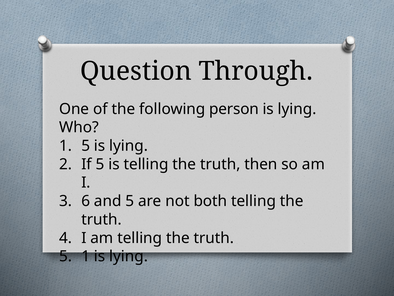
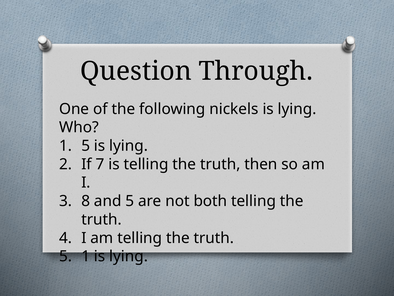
person: person -> nickels
If 5: 5 -> 7
6: 6 -> 8
